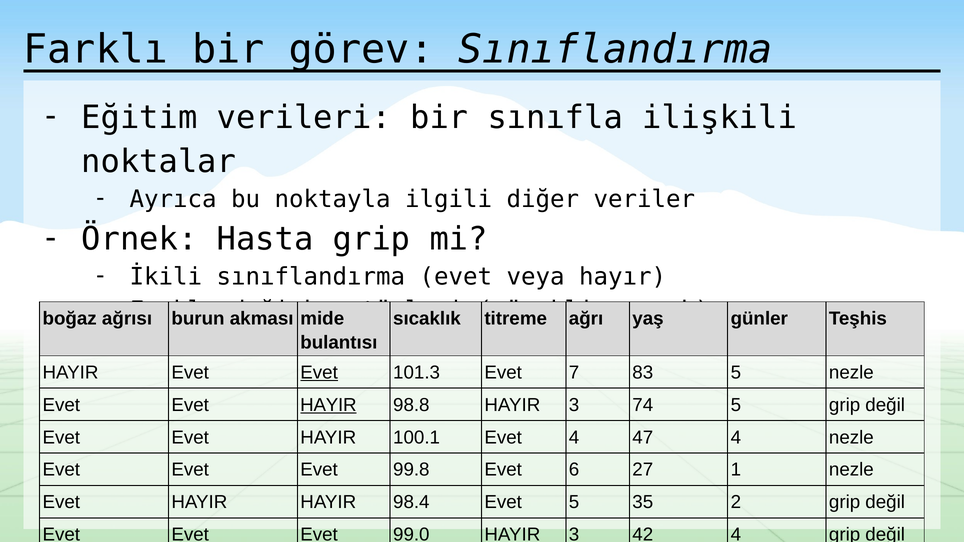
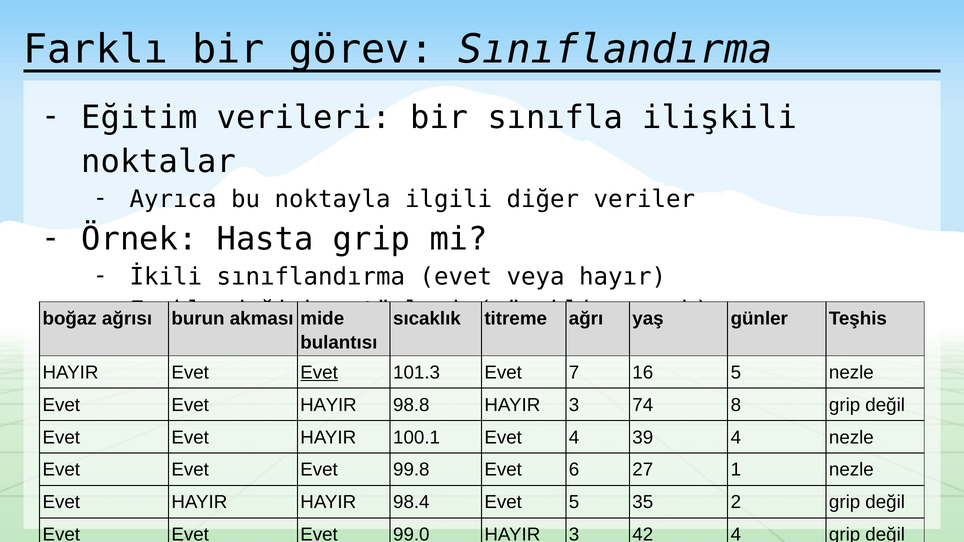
83: 83 -> 16
HAYIR at (328, 405) underline: present -> none
74 5: 5 -> 8
47: 47 -> 39
